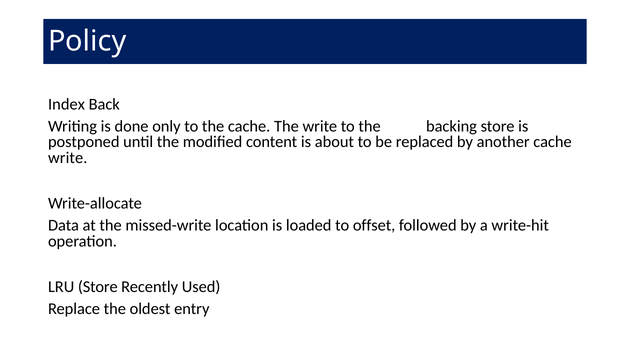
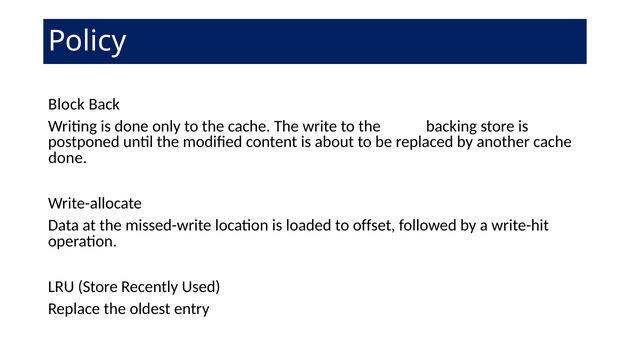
Index: Index -> Block
write at (68, 158): write -> done
